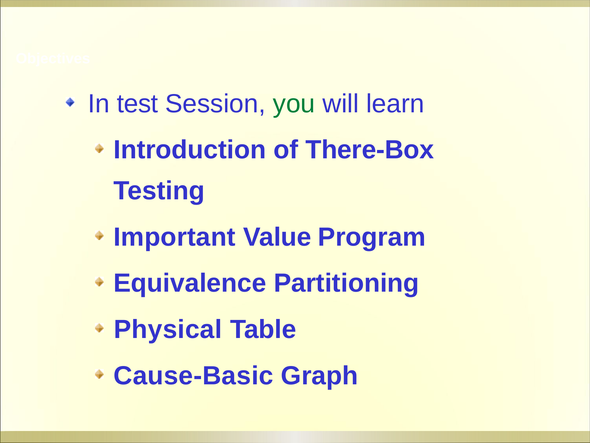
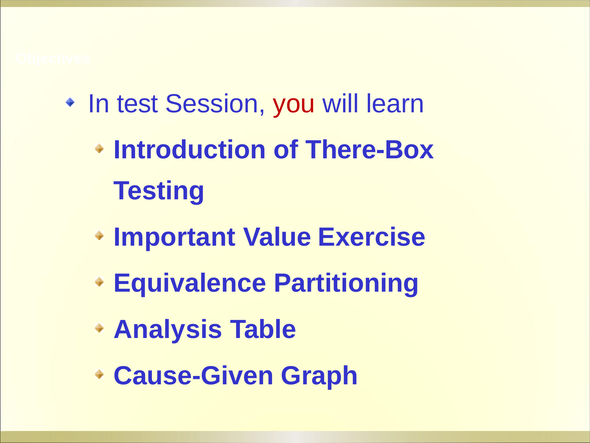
you colour: green -> red
Program: Program -> Exercise
Physical: Physical -> Analysis
Cause-Basic: Cause-Basic -> Cause-Given
